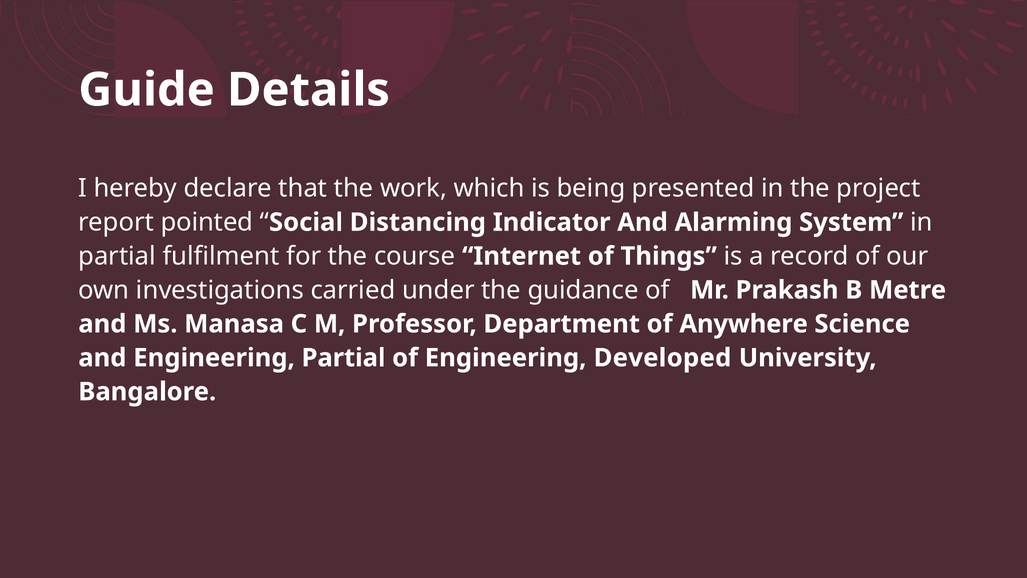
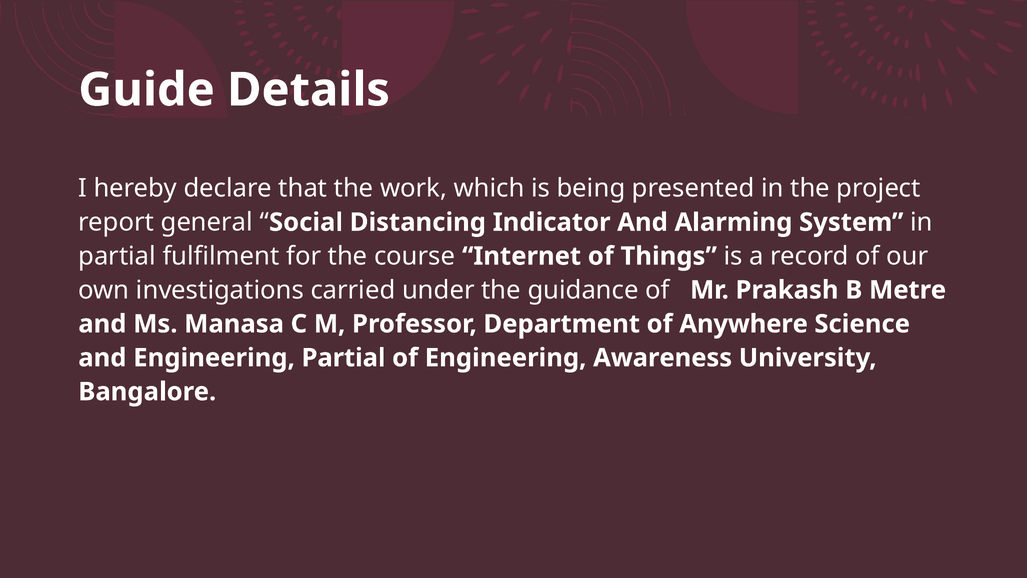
pointed: pointed -> general
Developed: Developed -> Awareness
